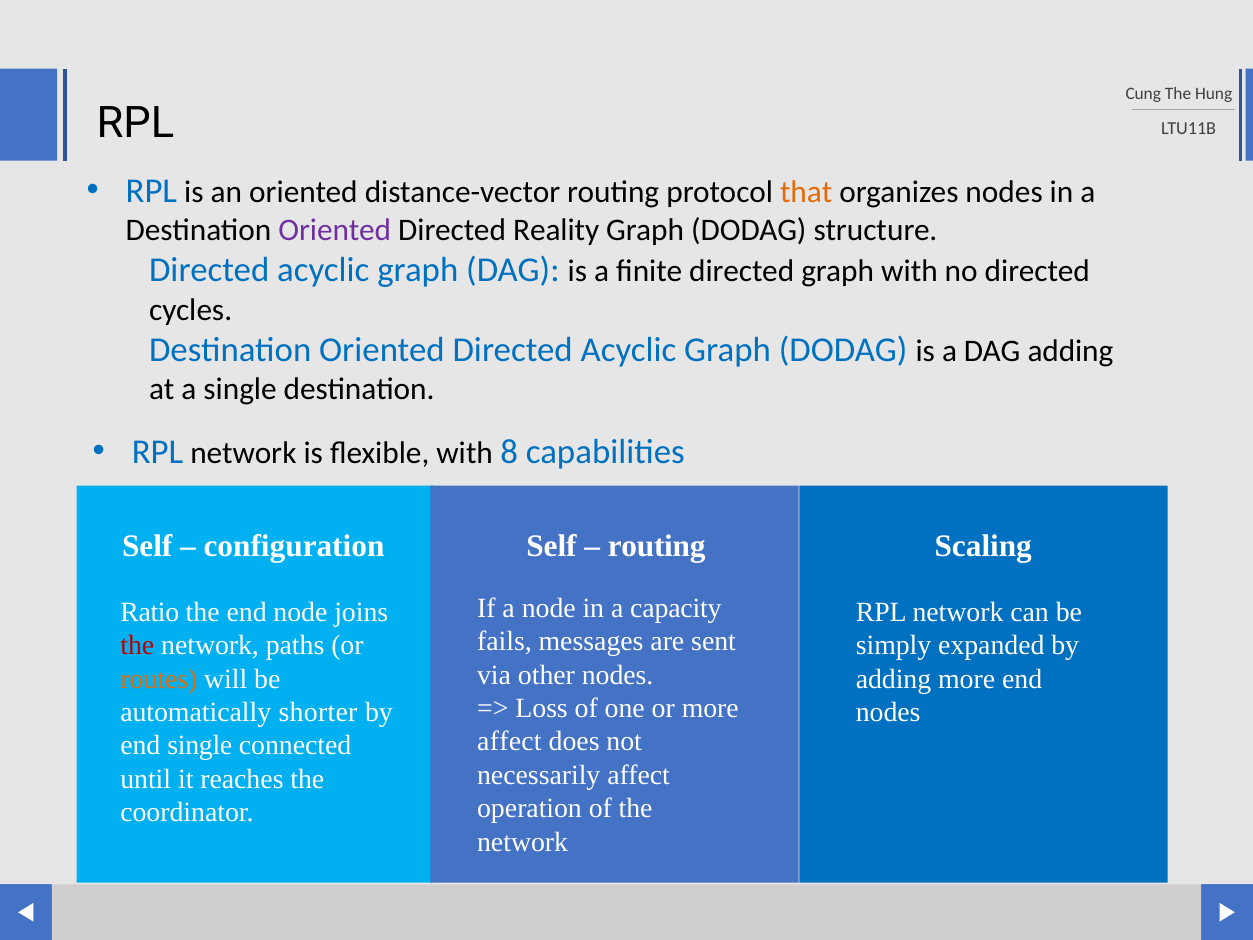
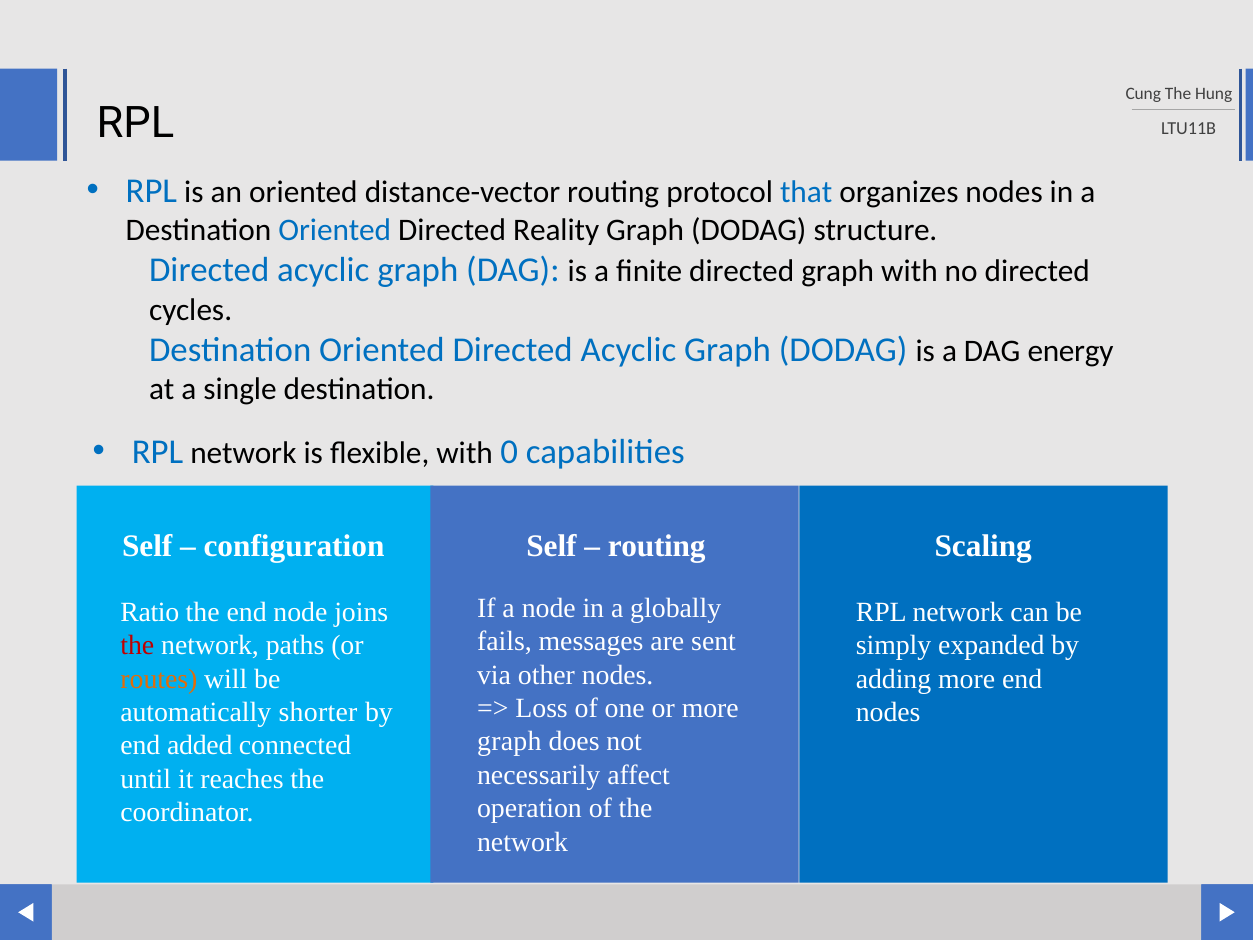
that colour: orange -> blue
Oriented at (335, 230) colour: purple -> blue
DAG adding: adding -> energy
8: 8 -> 0
capacity: capacity -> globally
affect at (509, 742): affect -> graph
end single: single -> added
